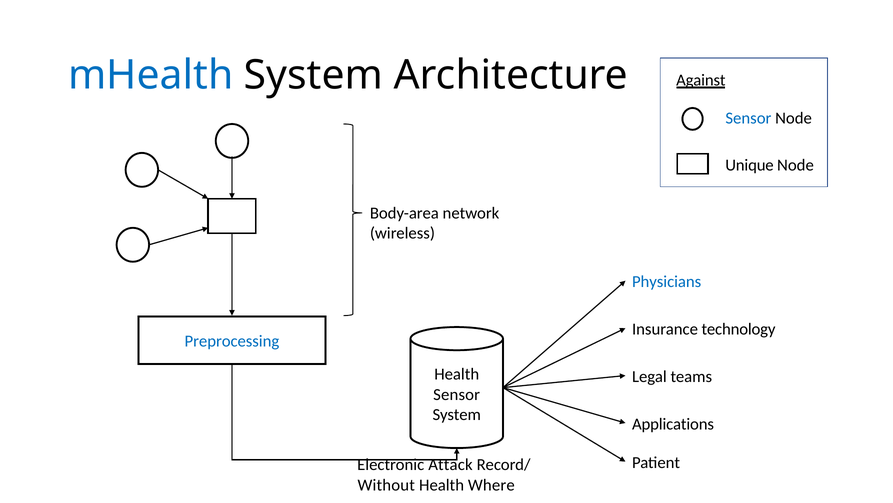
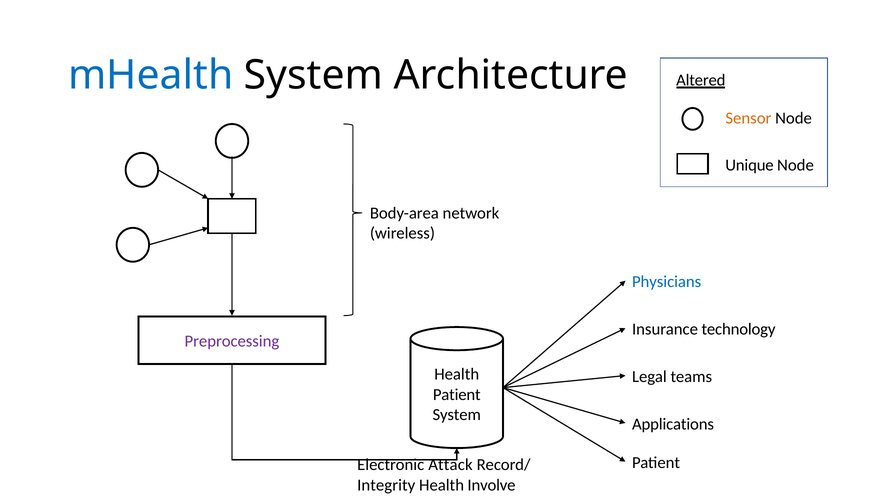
Against: Against -> Altered
Sensor at (748, 118) colour: blue -> orange
Preprocessing colour: blue -> purple
Sensor at (457, 394): Sensor -> Patient
Without: Without -> Integrity
Where: Where -> Involve
